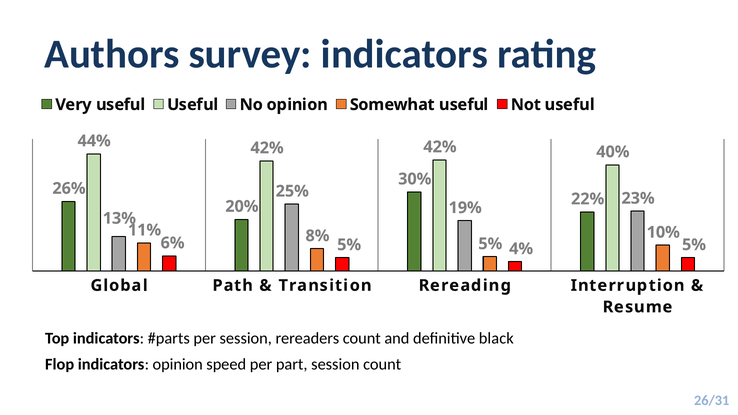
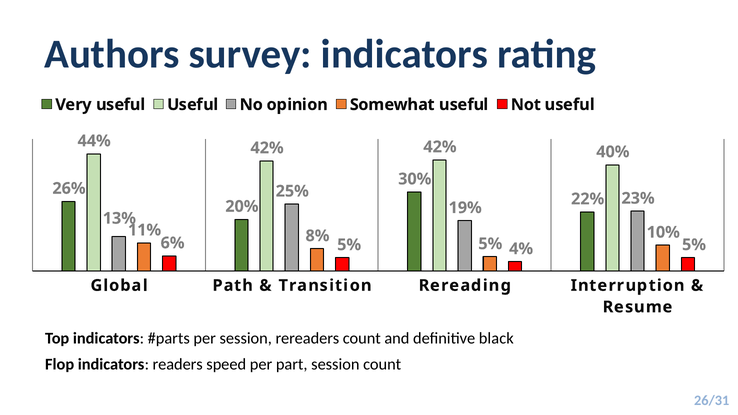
indicators opinion: opinion -> readers
